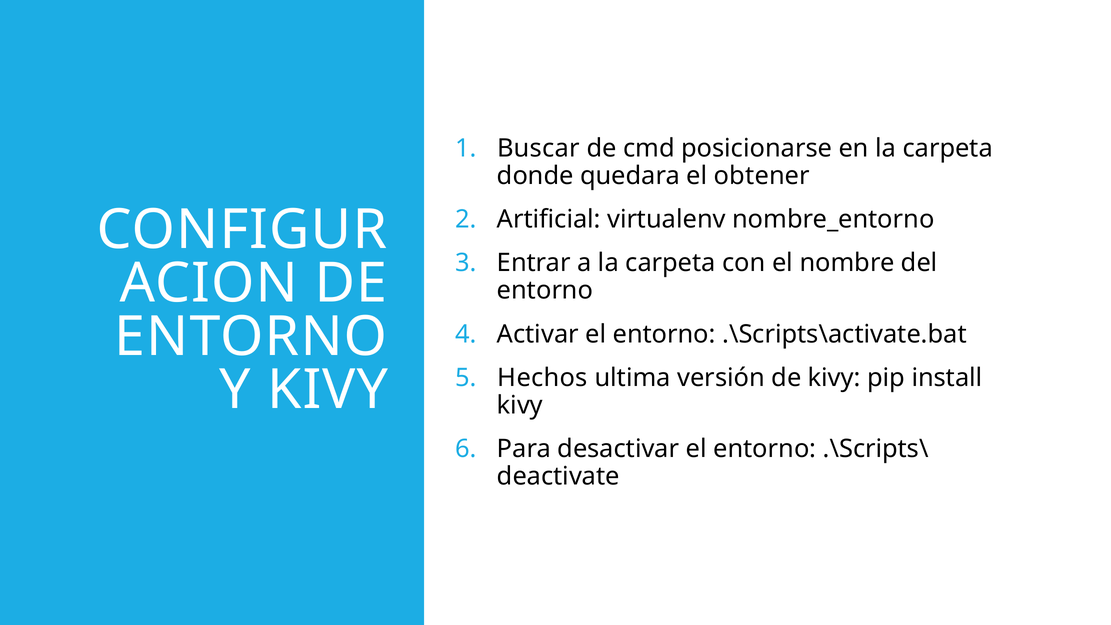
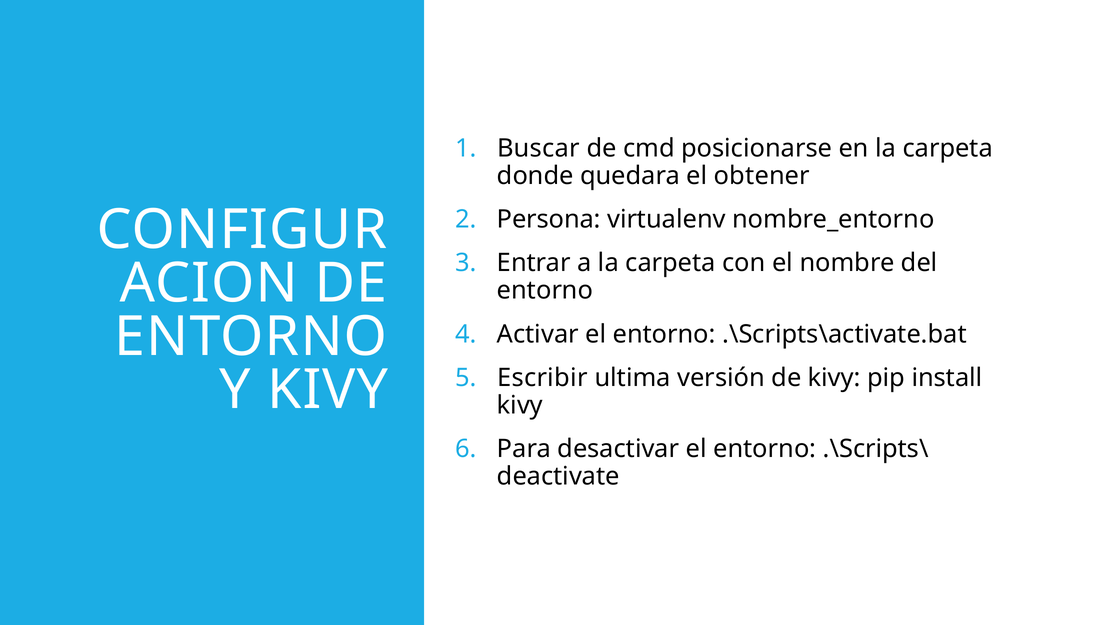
Artificial: Artificial -> Persona
Hechos: Hechos -> Escribir
